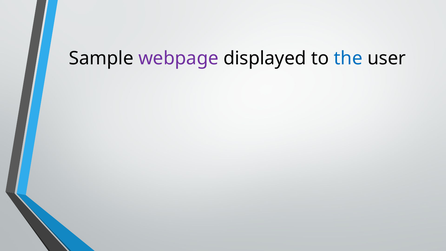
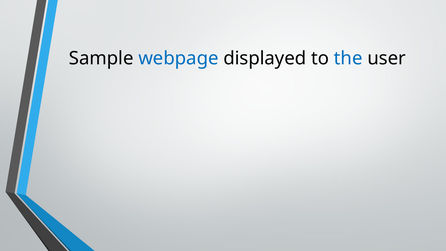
webpage colour: purple -> blue
